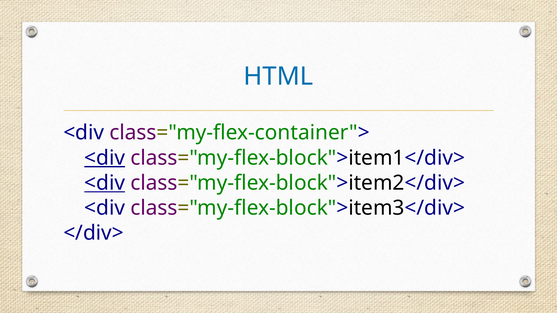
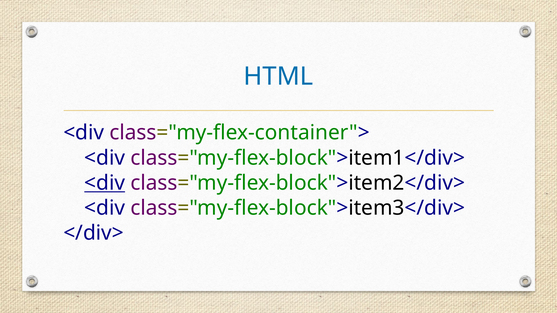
<div at (105, 158) underline: present -> none
